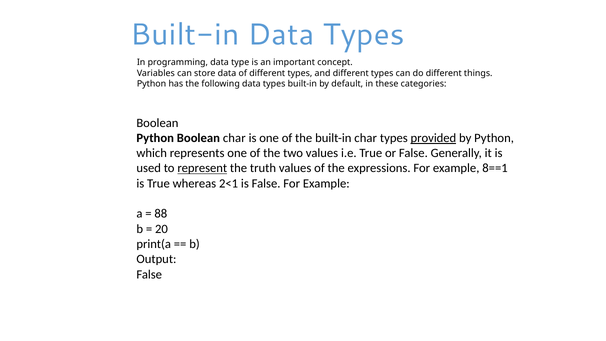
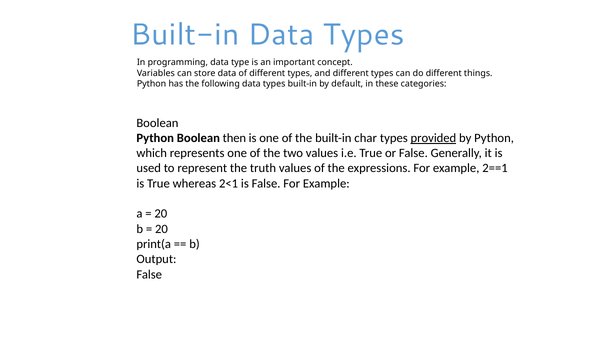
Boolean char: char -> then
represent underline: present -> none
8==1: 8==1 -> 2==1
88 at (161, 214): 88 -> 20
